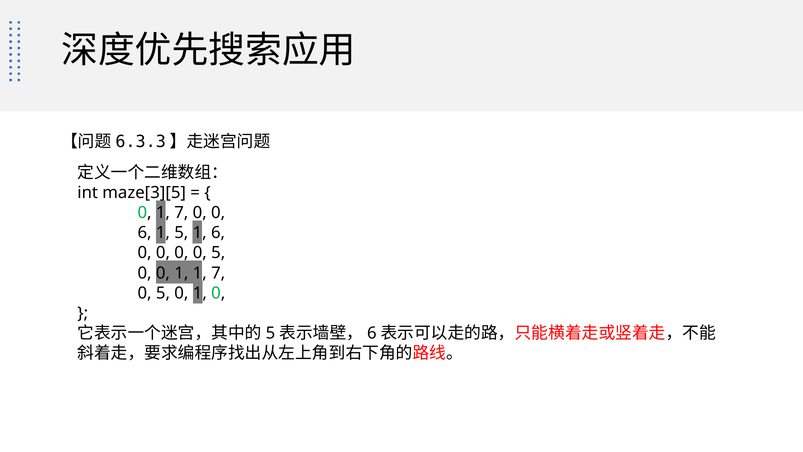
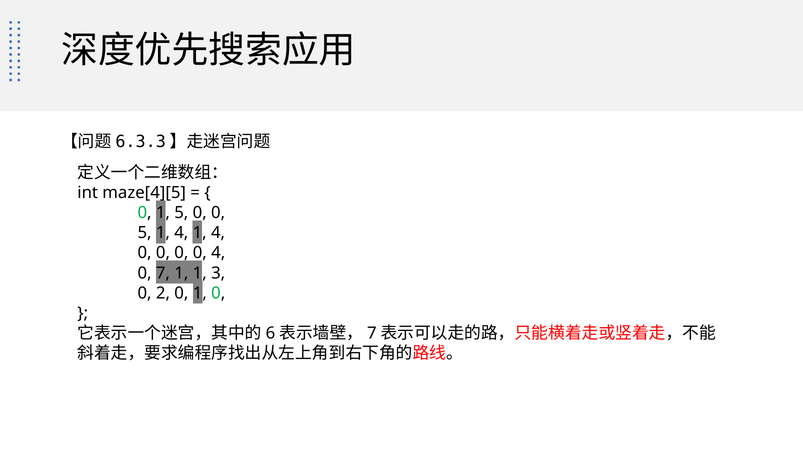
maze[3][5: maze[3][5 -> maze[4][5
7 at (181, 213): 7 -> 5
6 at (145, 233): 6 -> 5
5 at (181, 233): 5 -> 4
6 at (218, 233): 6 -> 4
5 at (218, 253): 5 -> 4
0 at (163, 273): 0 -> 7
7 at (218, 273): 7 -> 3
5 at (163, 293): 5 -> 2
5 at (271, 333): 5 -> 6
6 at (372, 333): 6 -> 7
